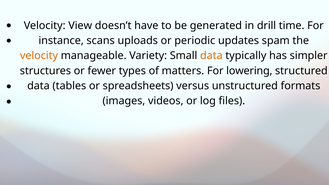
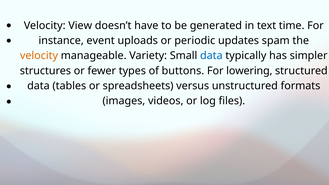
drill: drill -> text
scans: scans -> event
data at (211, 56) colour: orange -> blue
matters: matters -> buttons
